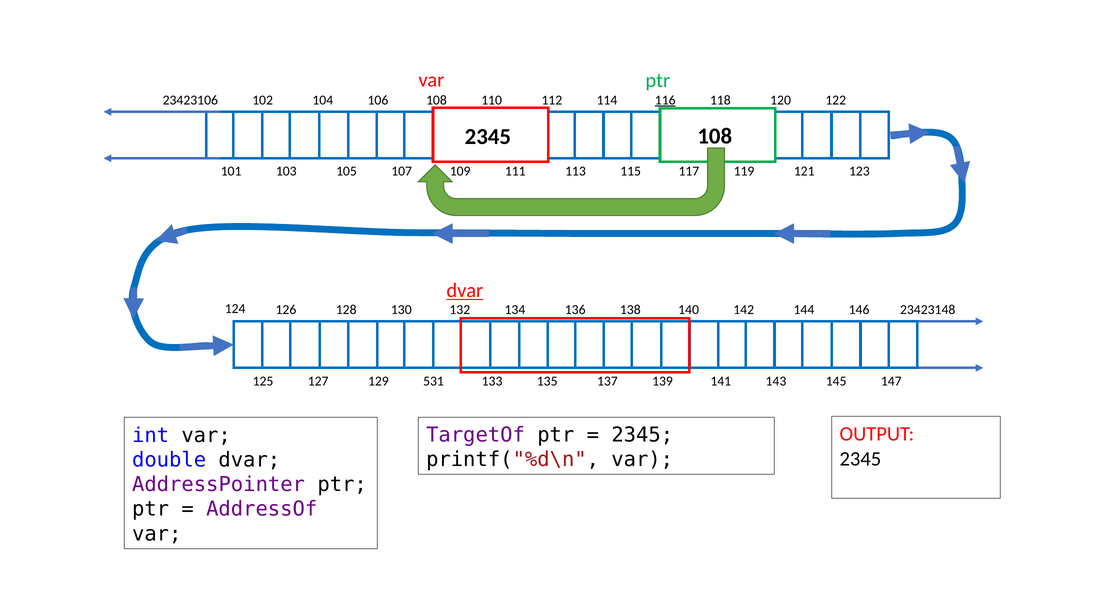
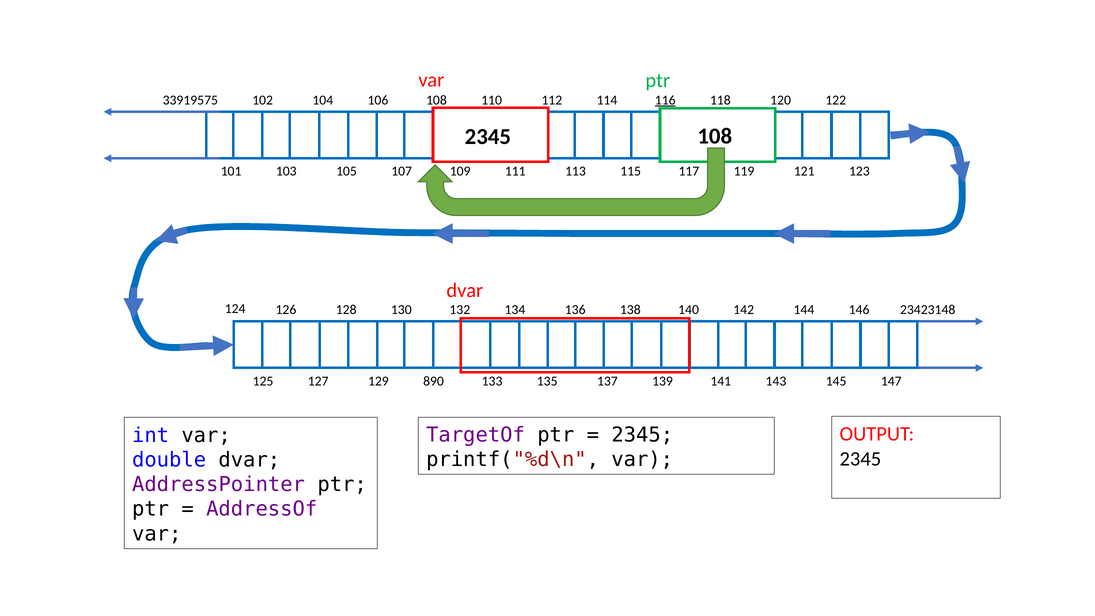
23423106: 23423106 -> 33919575
dvar at (465, 291) underline: present -> none
531: 531 -> 890
